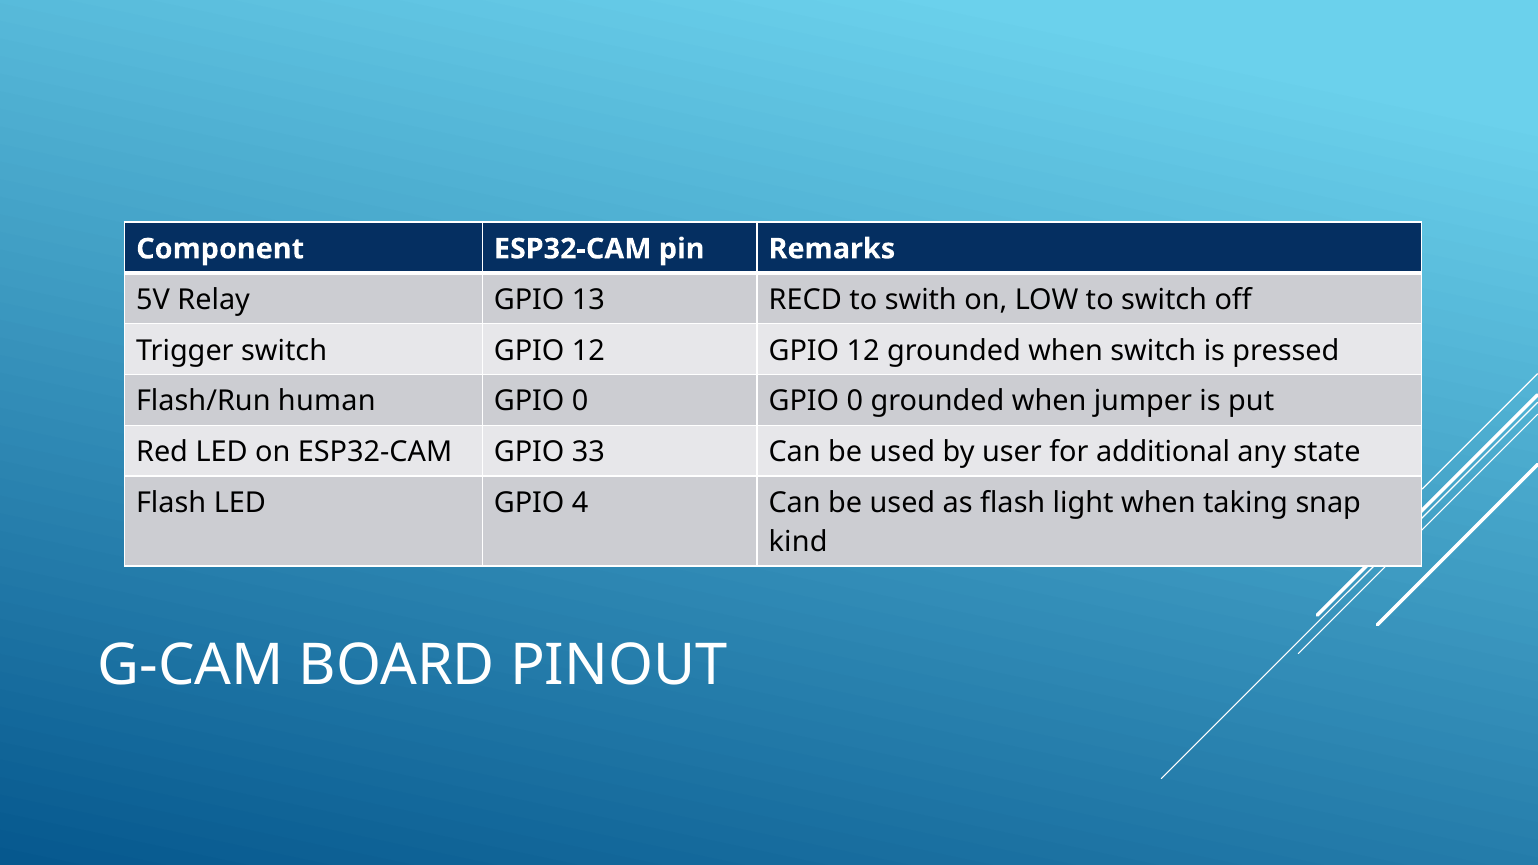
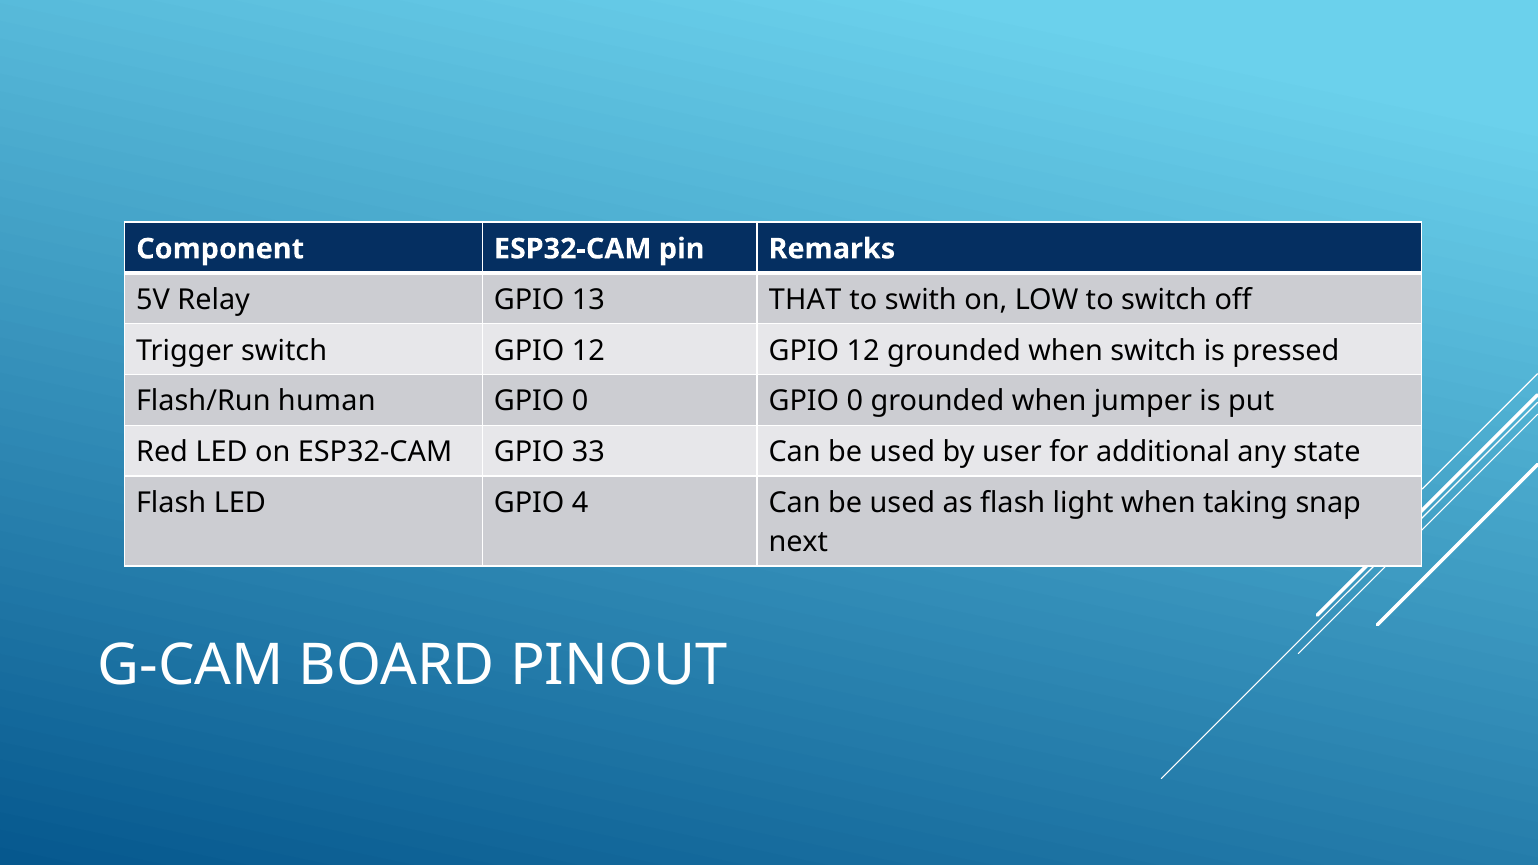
RECD: RECD -> THAT
kind: kind -> next
